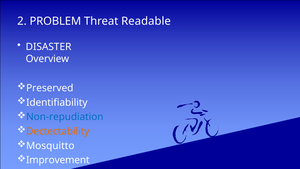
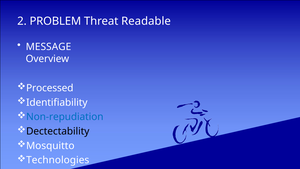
DISASTER: DISASTER -> MESSAGE
Preserved: Preserved -> Processed
Dectectability colour: orange -> black
Improvement: Improvement -> Technologies
